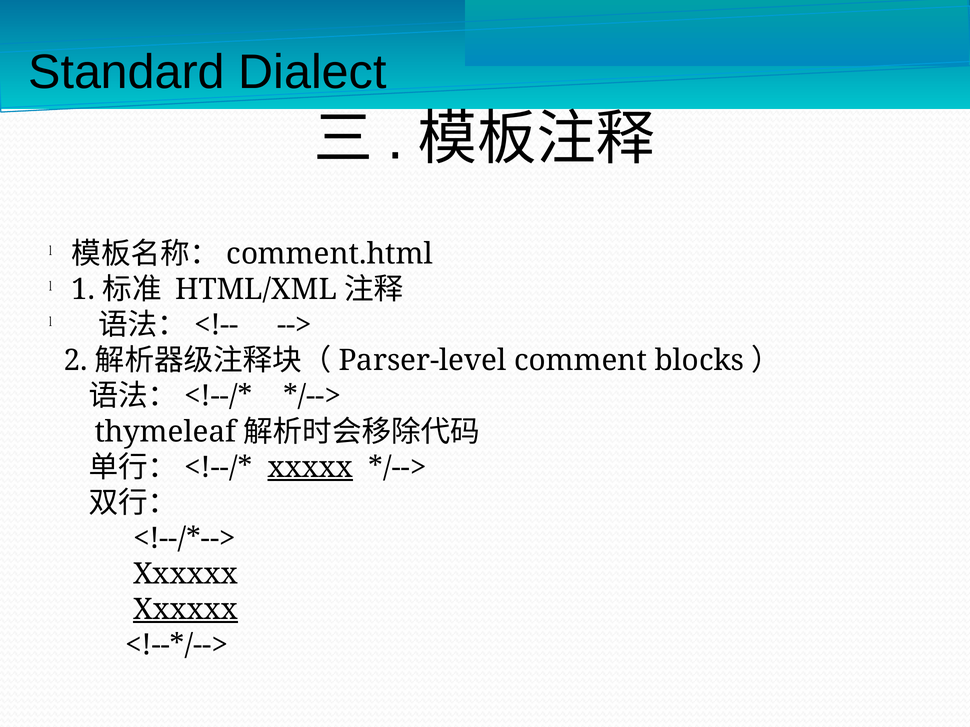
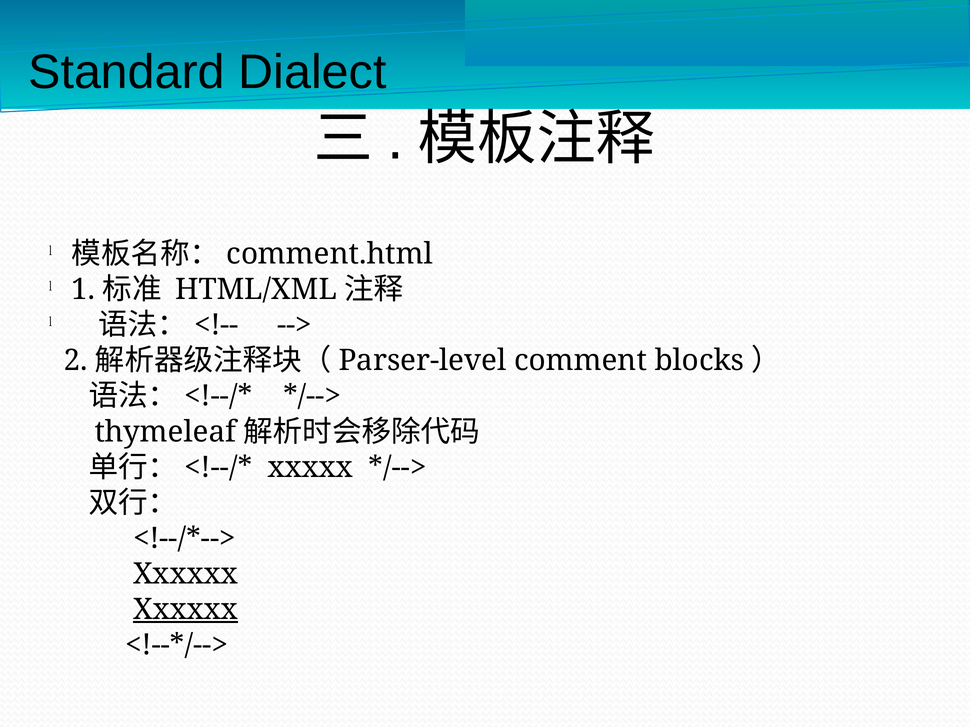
xxxxx underline: present -> none
